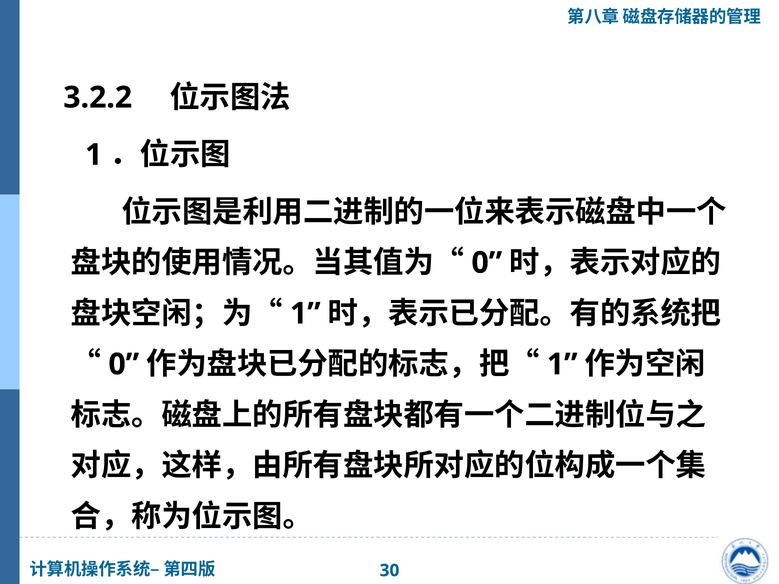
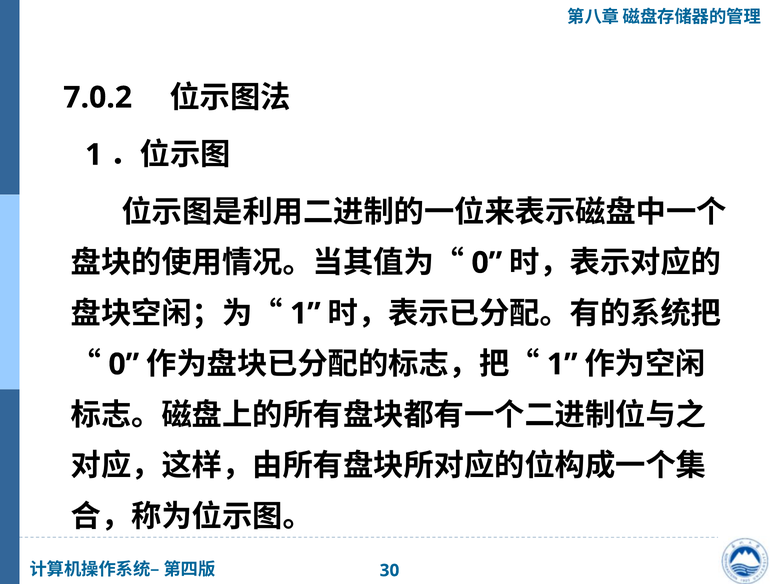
3.2.2: 3.2.2 -> 7.0.2
